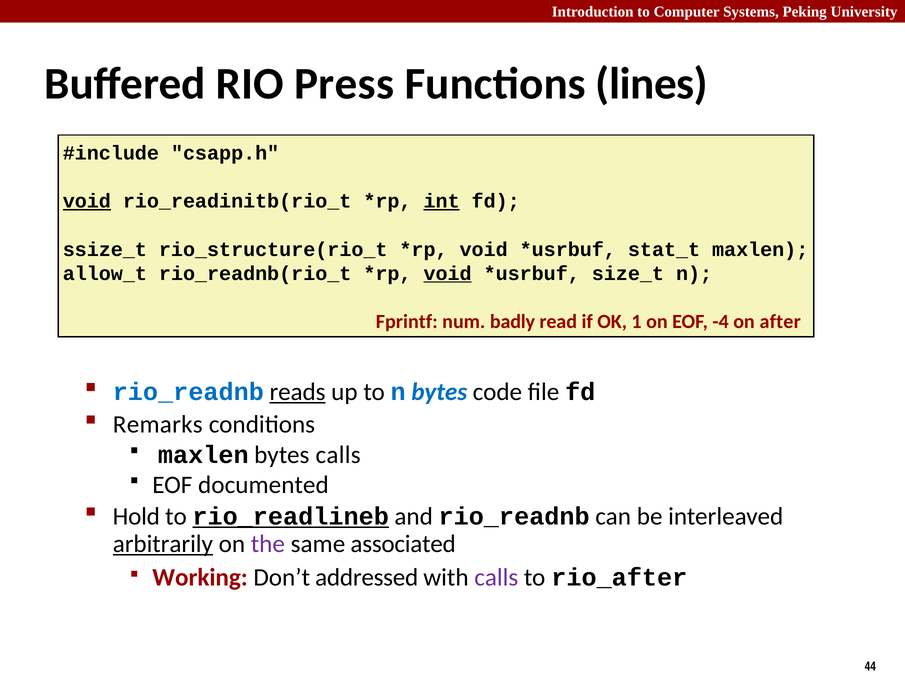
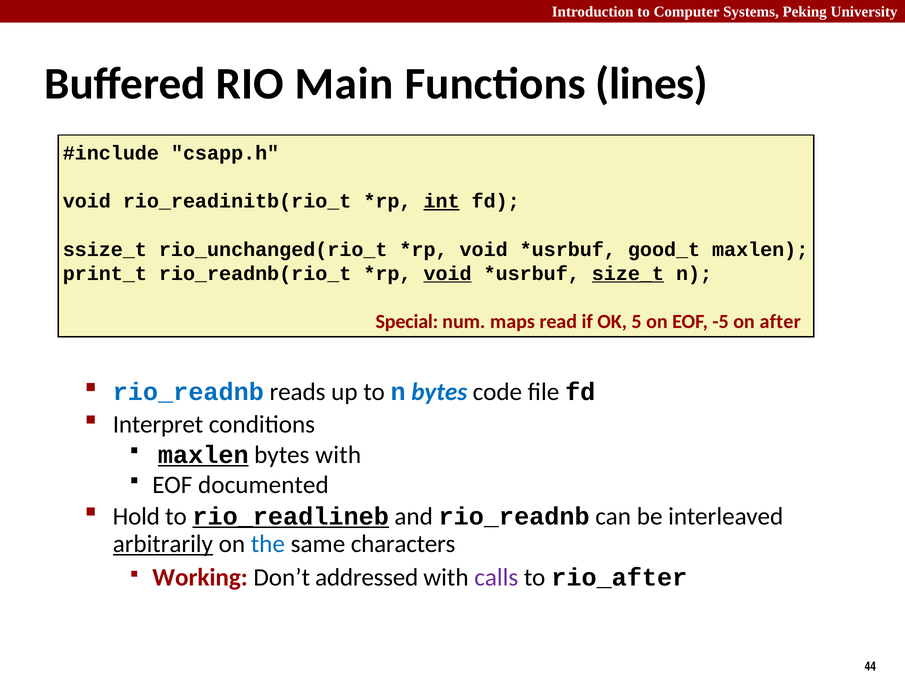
Press: Press -> Main
void at (87, 201) underline: present -> none
rio_structure(rio_t: rio_structure(rio_t -> rio_unchanged(rio_t
stat_t: stat_t -> good_t
allow_t: allow_t -> print_t
size_t underline: none -> present
Fprintf: Fprintf -> Special
badly: badly -> maps
1: 1 -> 5
-4: -4 -> -5
reads underline: present -> none
Remarks: Remarks -> Interpret
maxlen at (203, 455) underline: none -> present
bytes calls: calls -> with
the colour: purple -> blue
associated: associated -> characters
